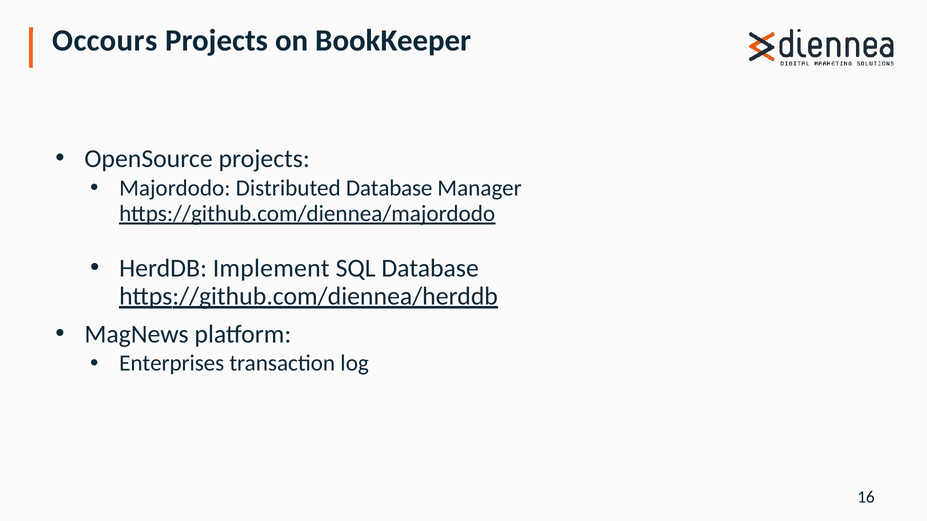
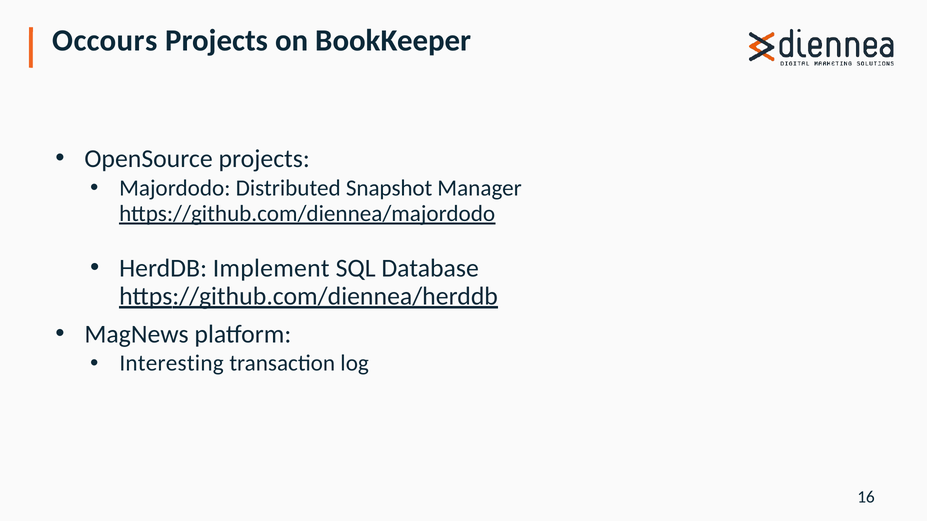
Distributed Database: Database -> Snapshot
Enterprises: Enterprises -> Interesting
